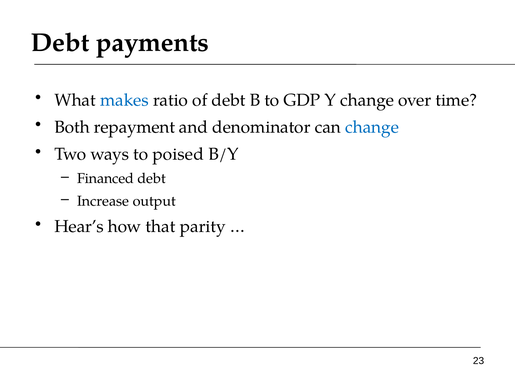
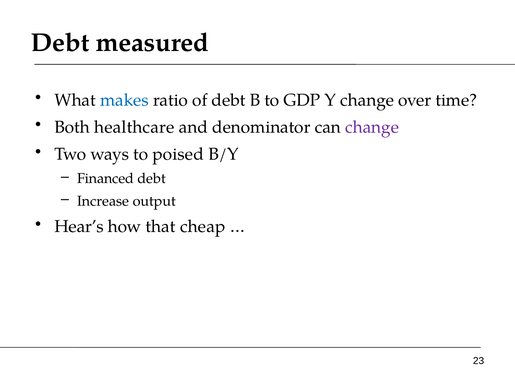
payments: payments -> measured
repayment: repayment -> healthcare
change at (372, 127) colour: blue -> purple
parity: parity -> cheap
